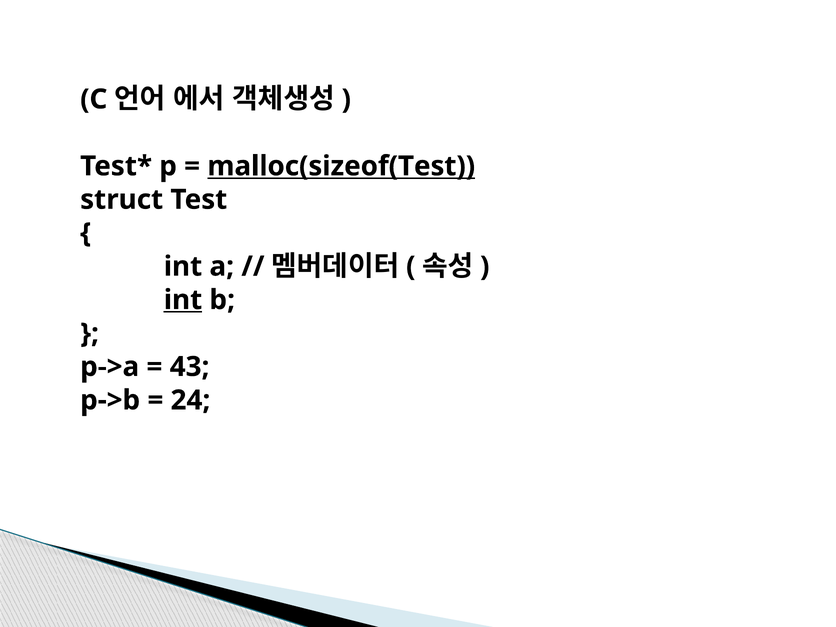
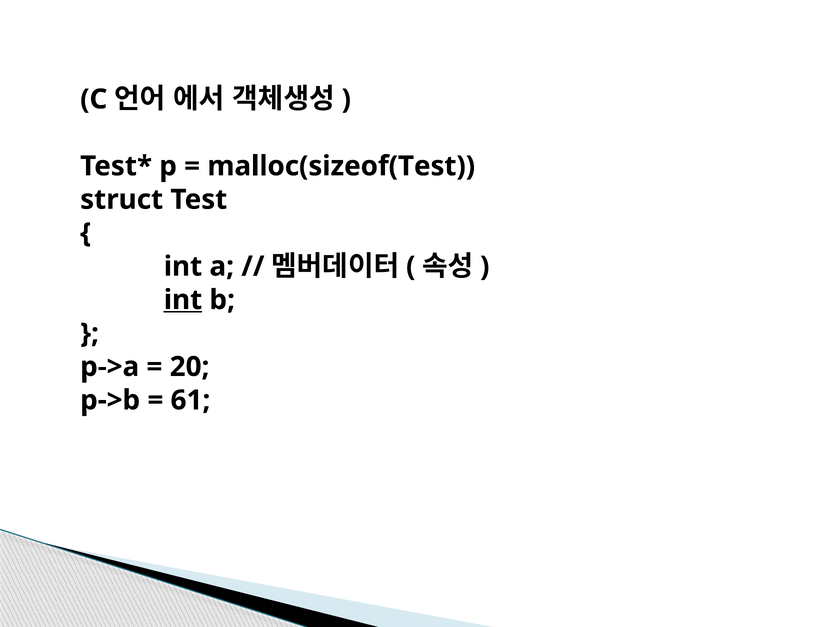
malloc(sizeof(Test underline: present -> none
43: 43 -> 20
24: 24 -> 61
